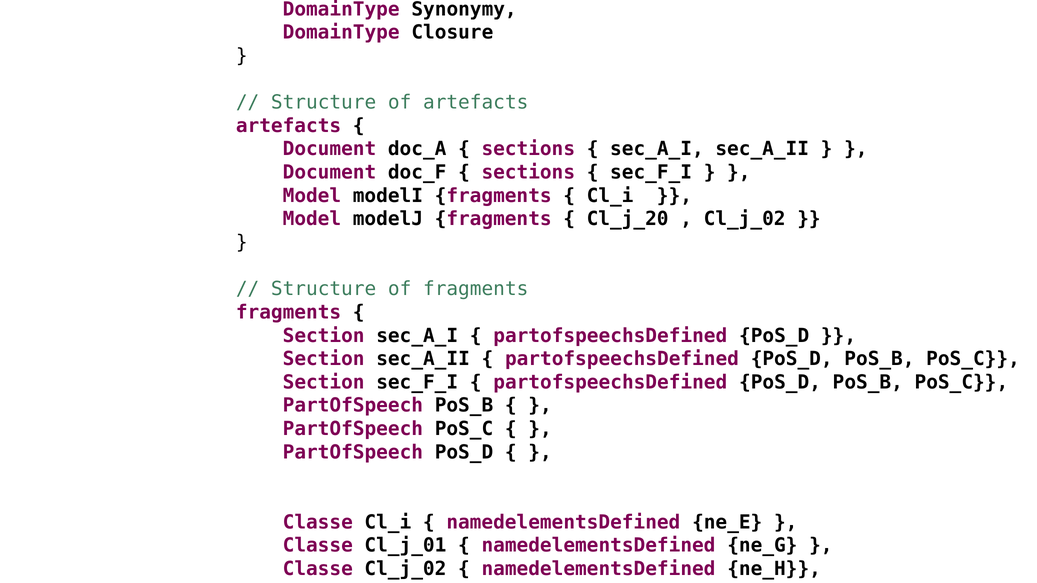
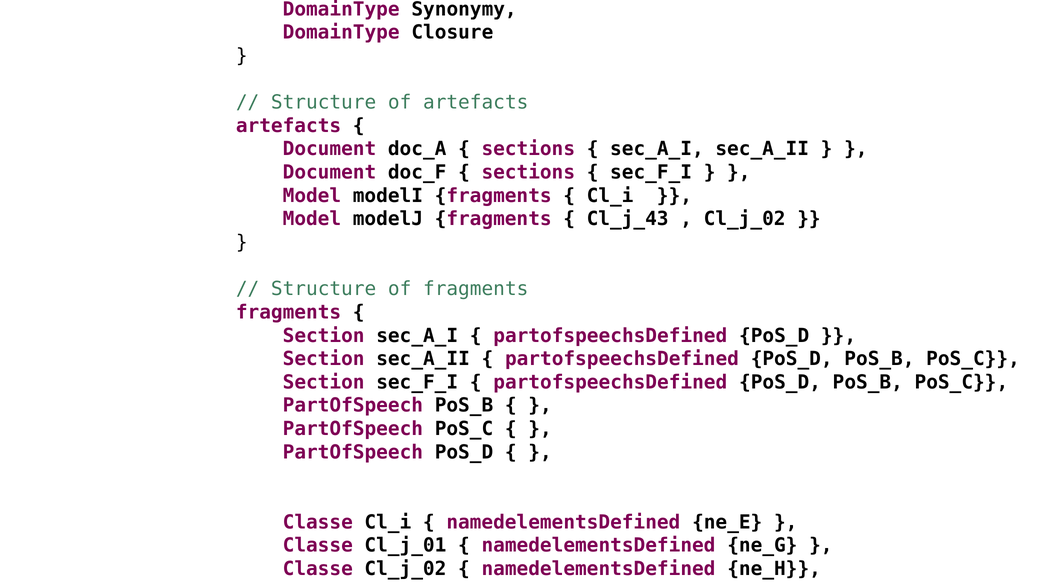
Cl_j_20: Cl_j_20 -> Cl_j_43
